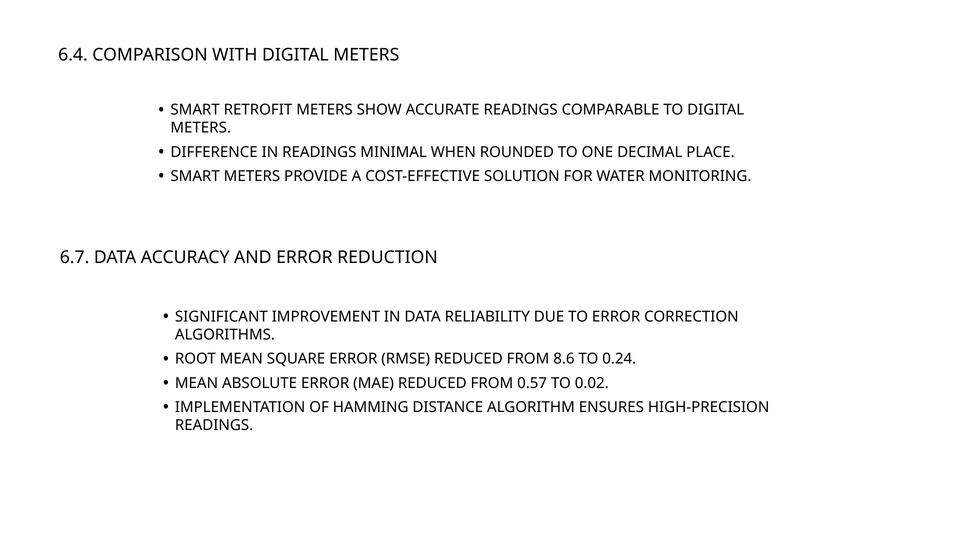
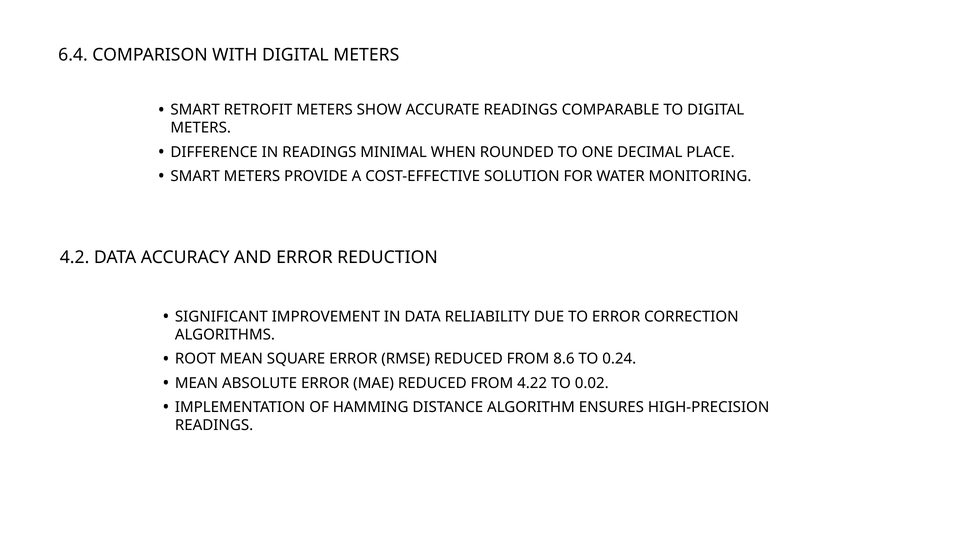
6.7: 6.7 -> 4.2
0.57: 0.57 -> 4.22
